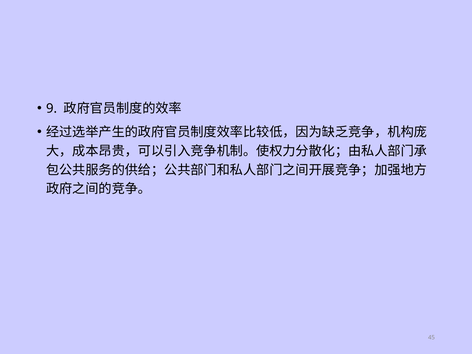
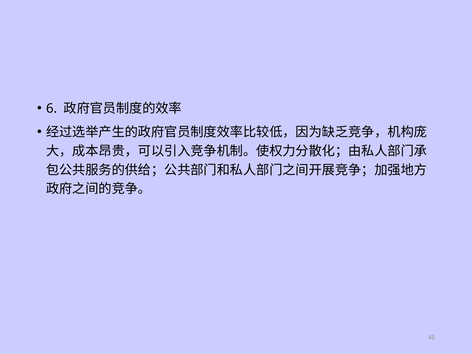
9: 9 -> 6
